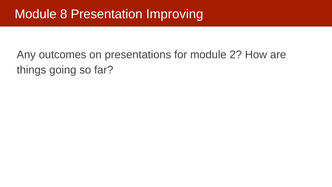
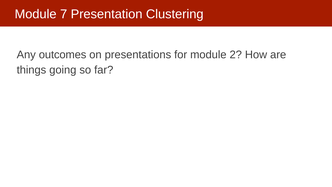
8: 8 -> 7
Improving: Improving -> Clustering
